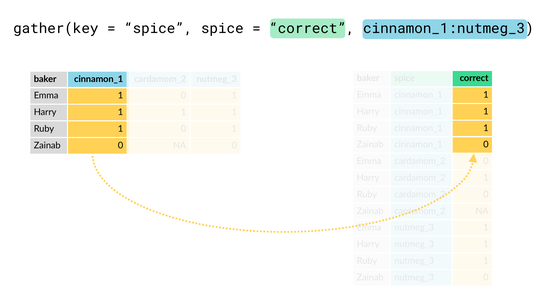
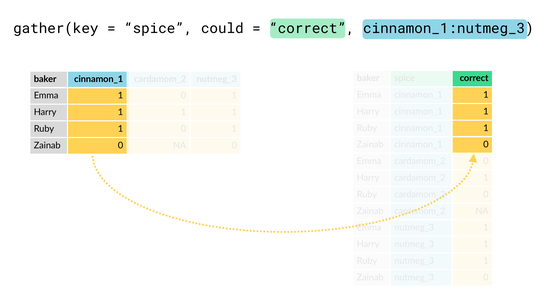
spice spice: spice -> could
